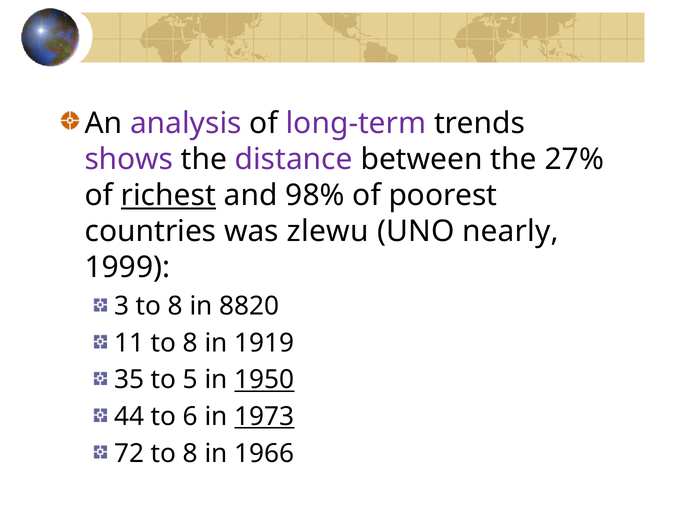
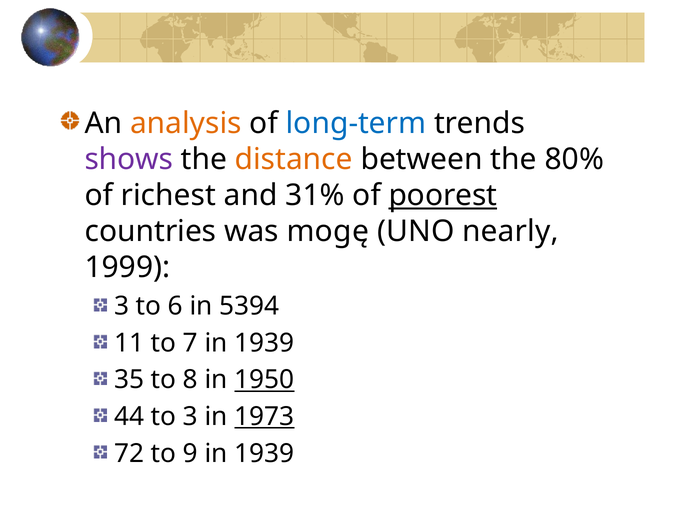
analysis colour: purple -> orange
long-term colour: purple -> blue
distance colour: purple -> orange
27%: 27% -> 80%
richest underline: present -> none
98%: 98% -> 31%
poorest underline: none -> present
zlewu: zlewu -> mogę
3 to 8: 8 -> 6
8820: 8820 -> 5394
11 to 8: 8 -> 7
1919 at (264, 343): 1919 -> 1939
5: 5 -> 8
to 6: 6 -> 3
72 to 8: 8 -> 9
1966 at (264, 453): 1966 -> 1939
